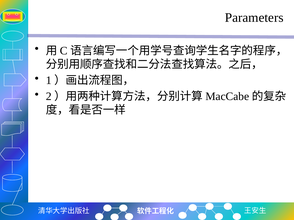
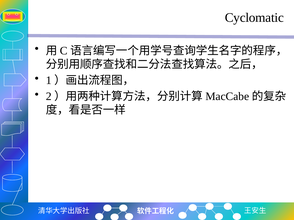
Parameters: Parameters -> Cyclomatic
